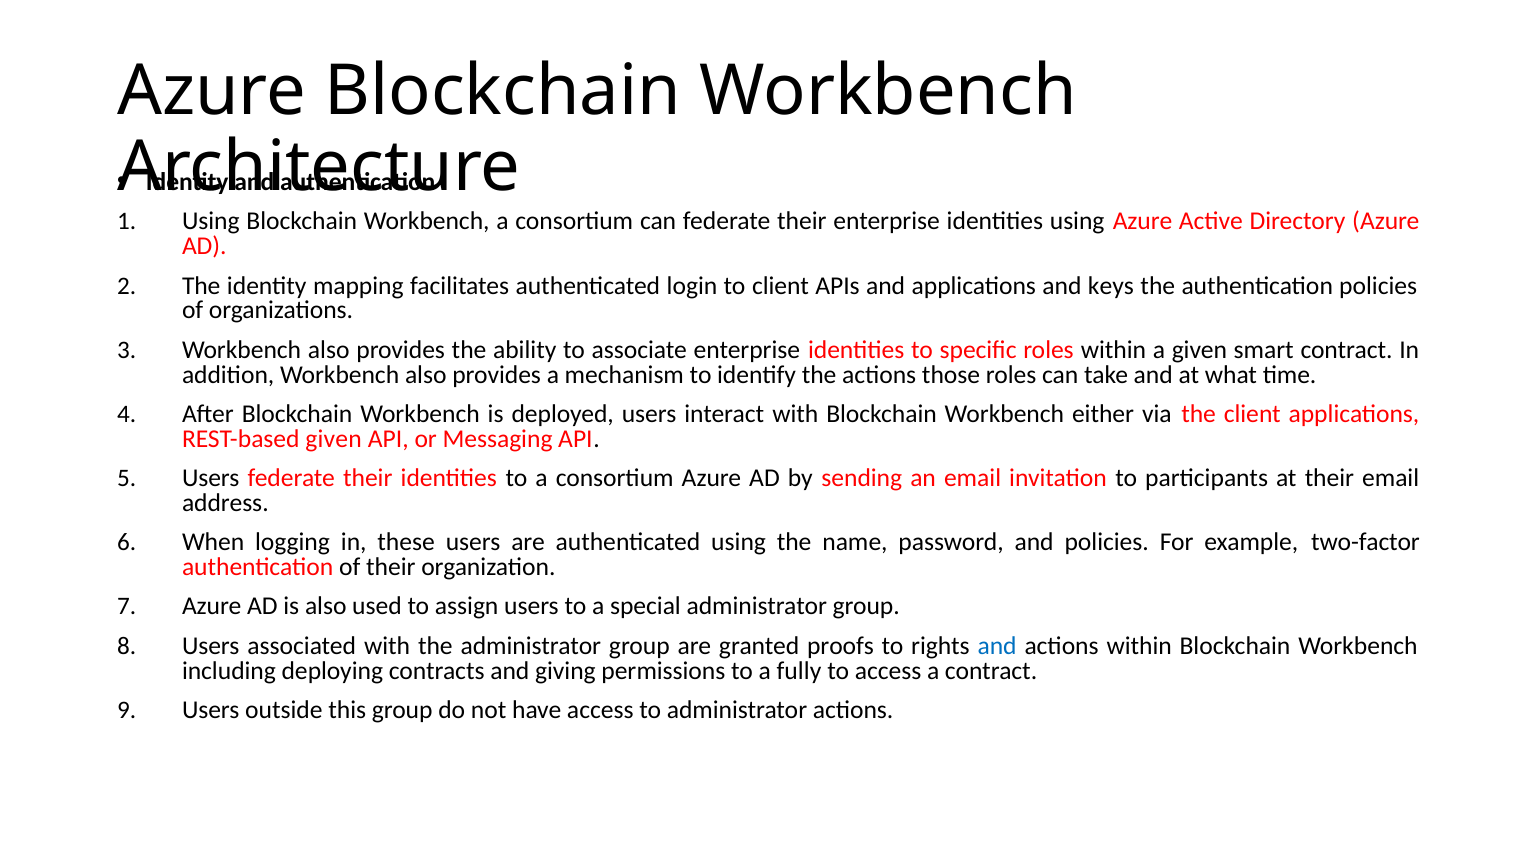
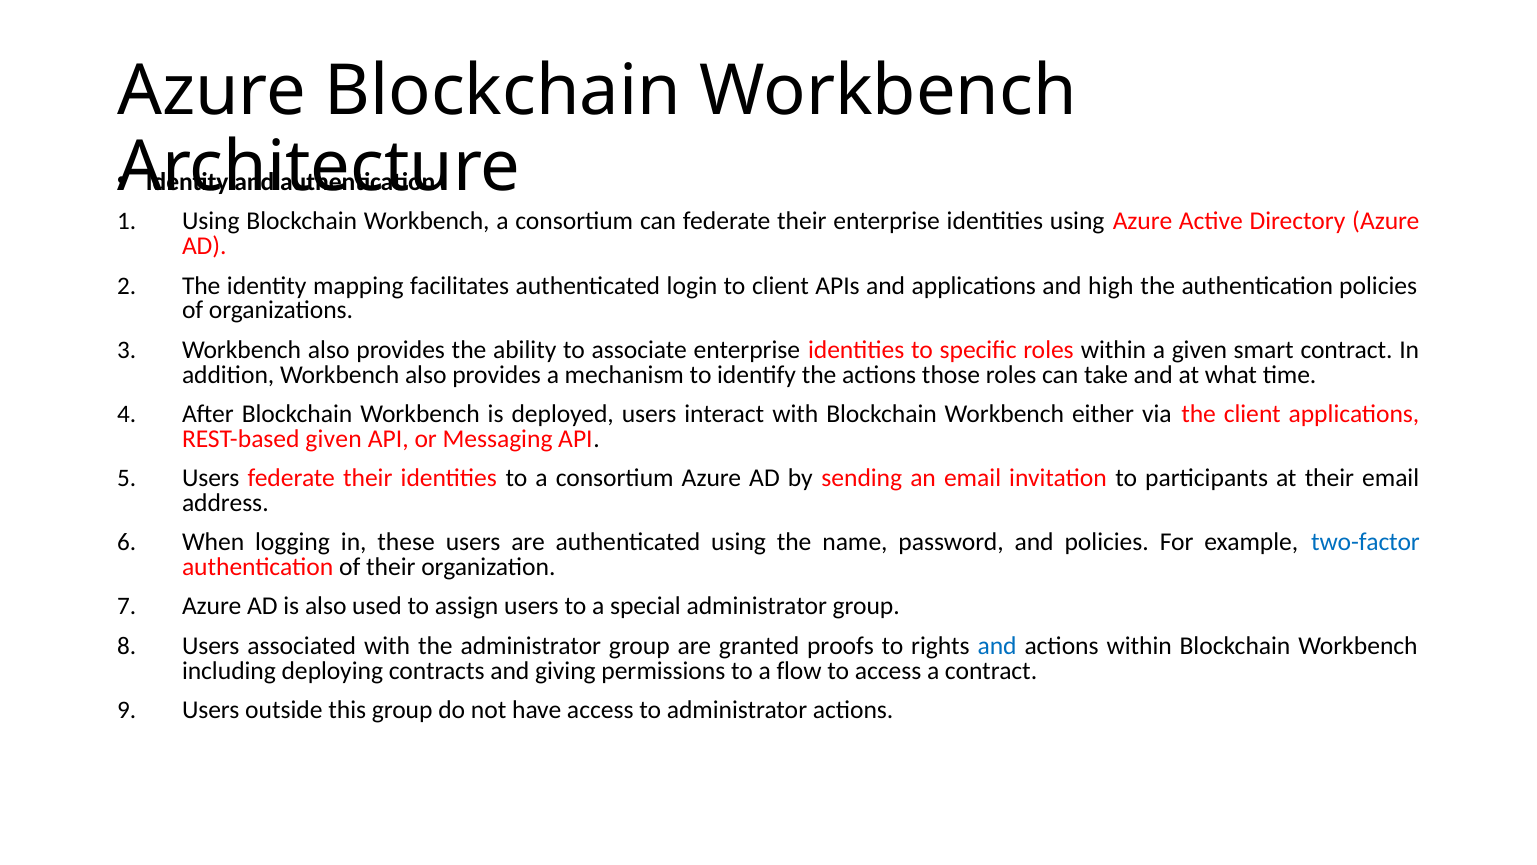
keys: keys -> high
two-factor colour: black -> blue
fully: fully -> flow
